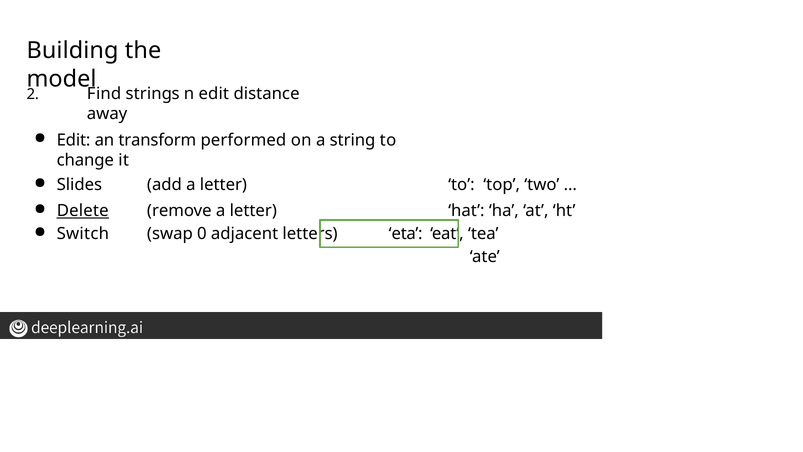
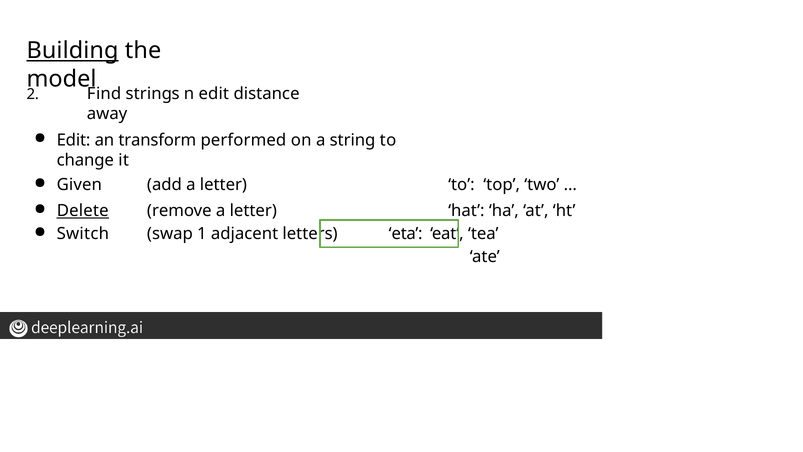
Building underline: none -> present
Slides: Slides -> Given
0: 0 -> 1
